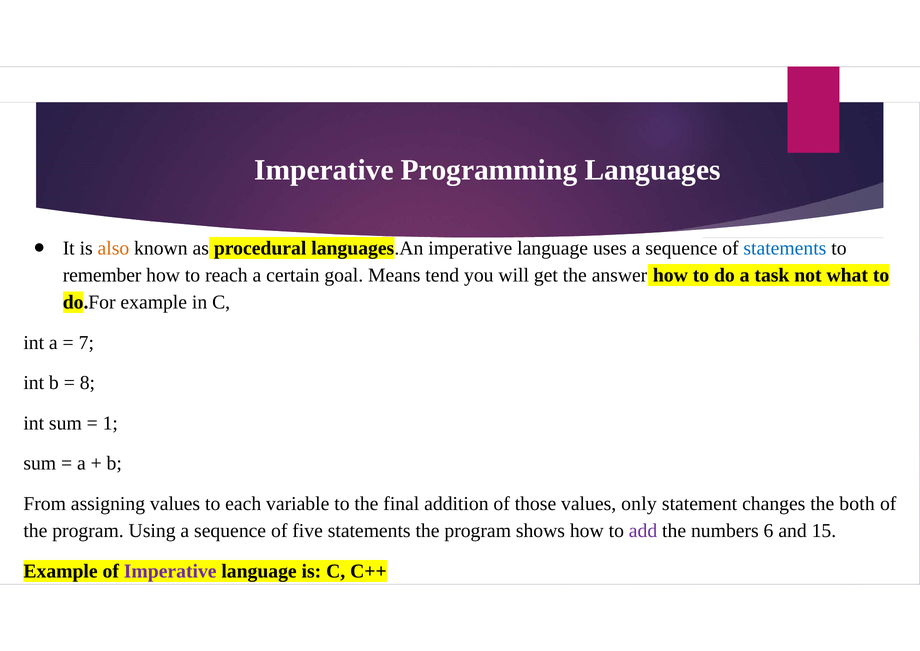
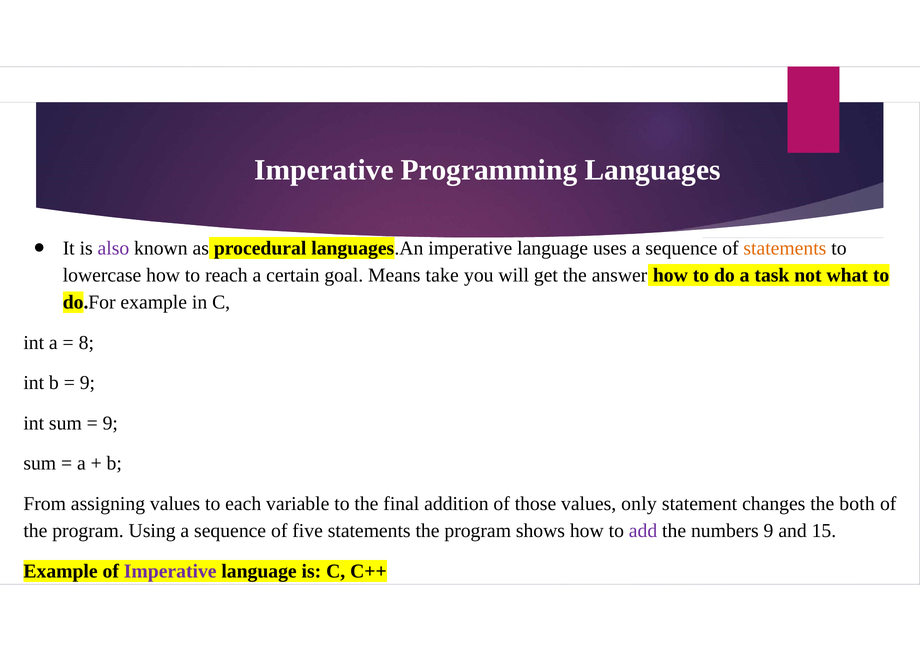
also colour: orange -> purple
statements at (785, 248) colour: blue -> orange
remember: remember -> lowercase
tend: tend -> take
7: 7 -> 8
8 at (87, 383): 8 -> 9
1 at (110, 423): 1 -> 9
numbers 6: 6 -> 9
